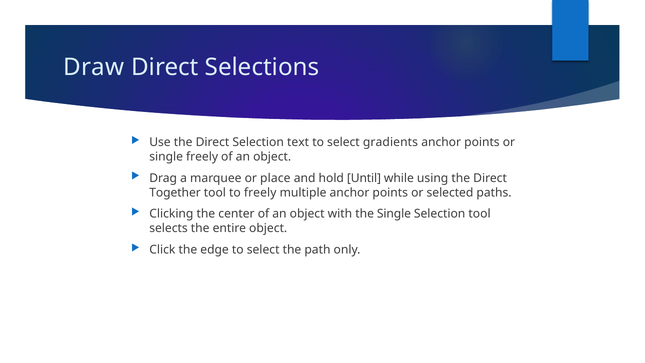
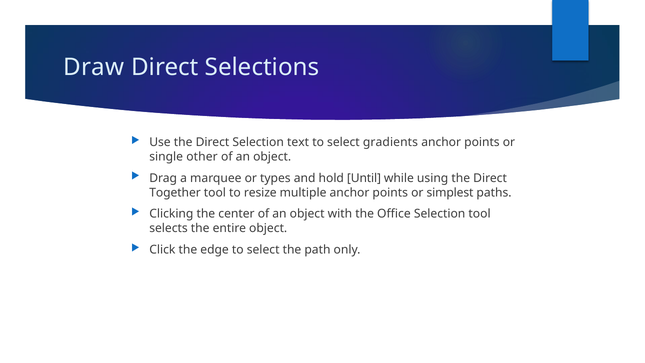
single freely: freely -> other
place: place -> types
to freely: freely -> resize
selected: selected -> simplest
the Single: Single -> Office
